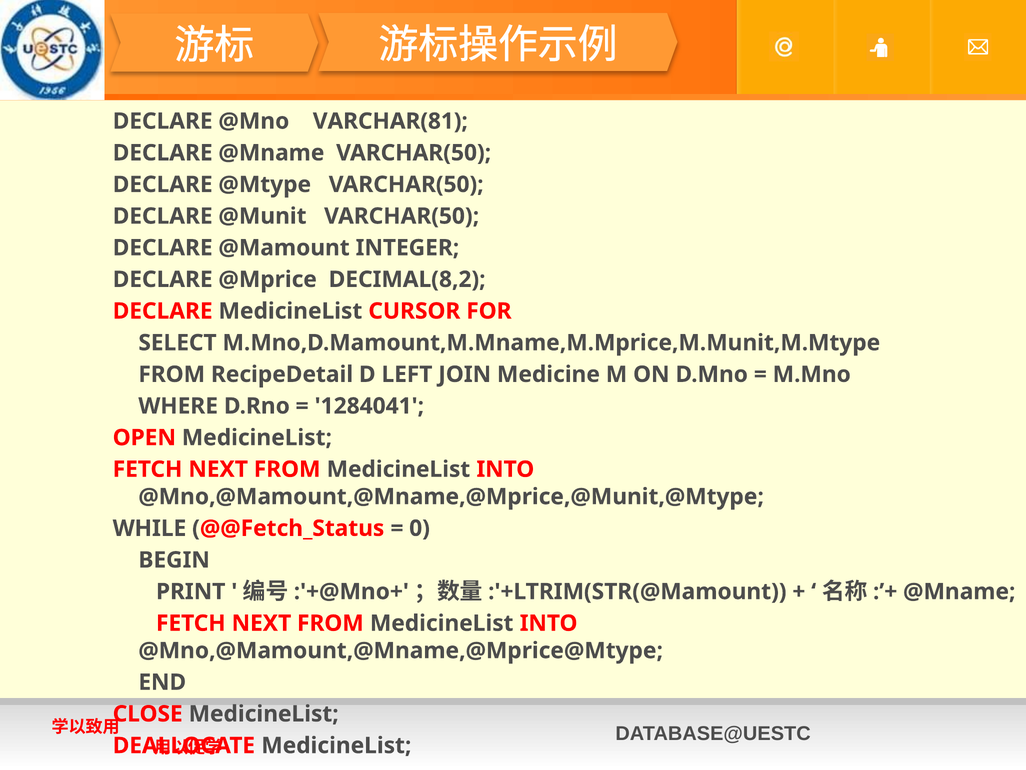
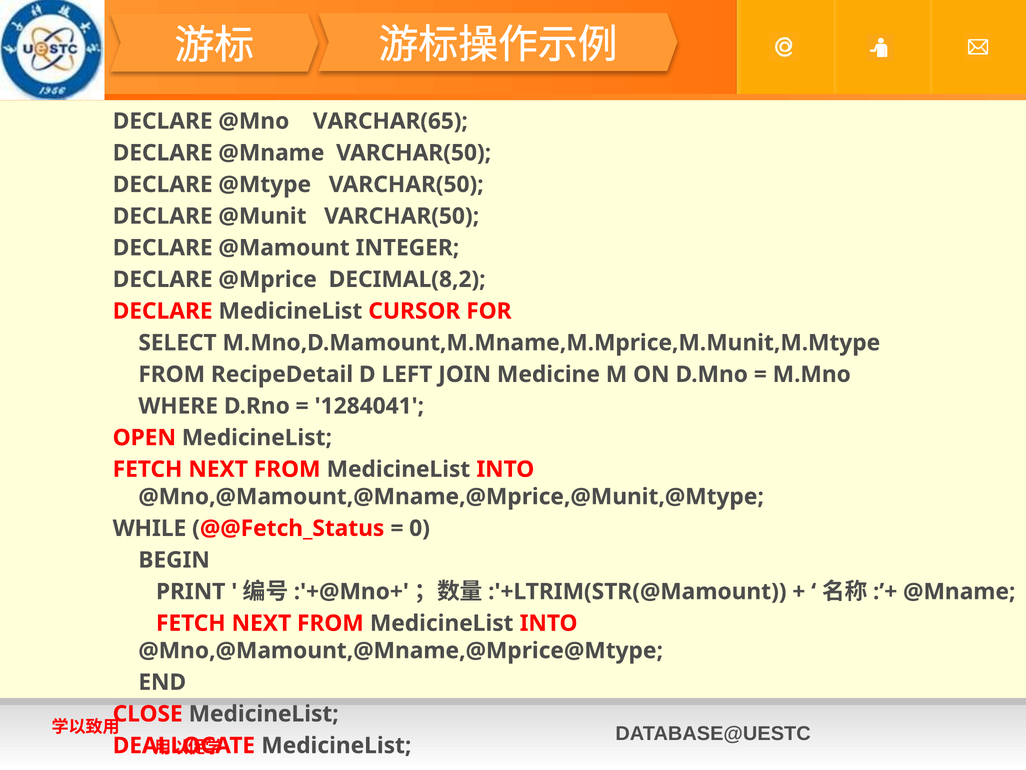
VARCHAR(81: VARCHAR(81 -> VARCHAR(65
